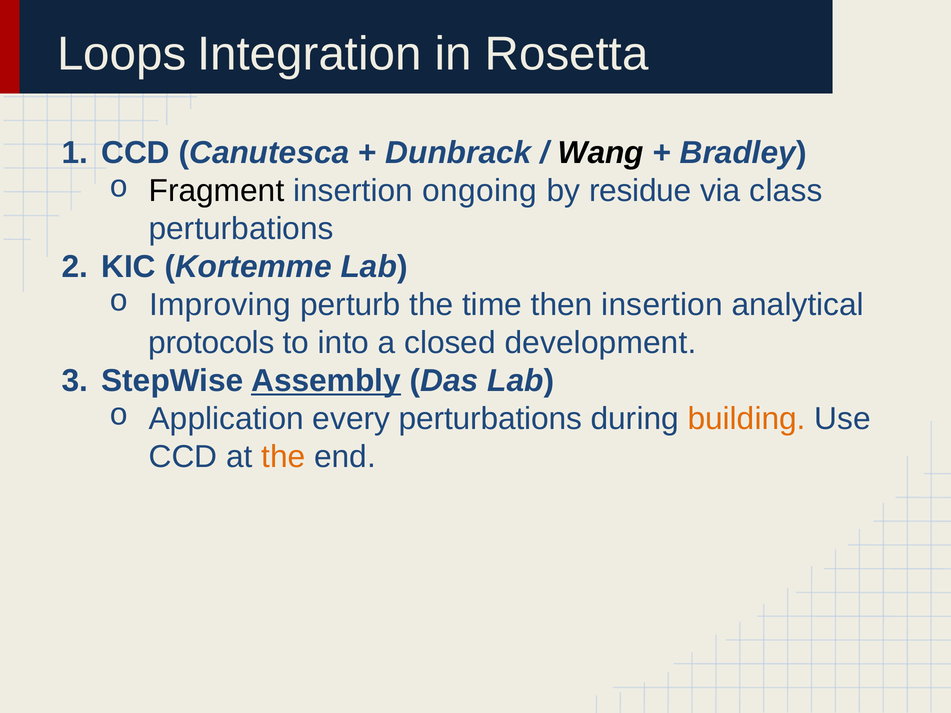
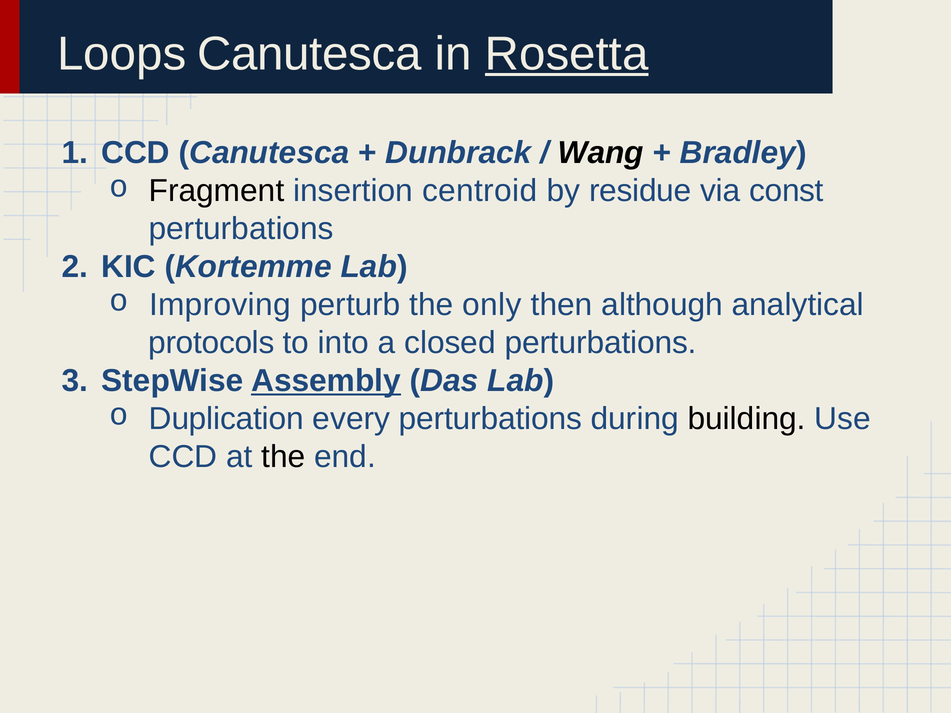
Loops Integration: Integration -> Canutesca
Rosetta underline: none -> present
ongoing: ongoing -> centroid
class: class -> const
time: time -> only
then insertion: insertion -> although
closed development: development -> perturbations
Application: Application -> Duplication
building colour: orange -> black
the at (283, 457) colour: orange -> black
